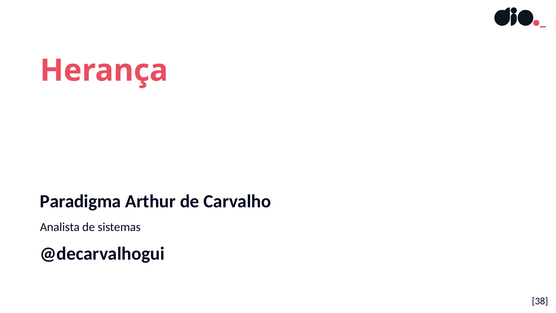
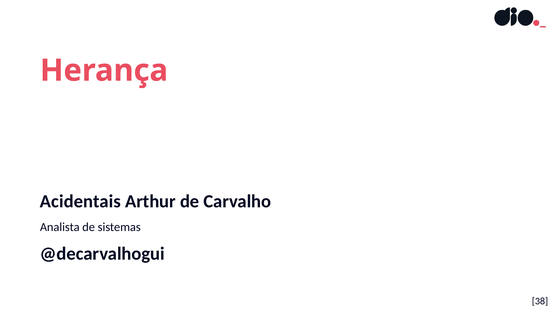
Paradigma: Paradigma -> Acidentais
